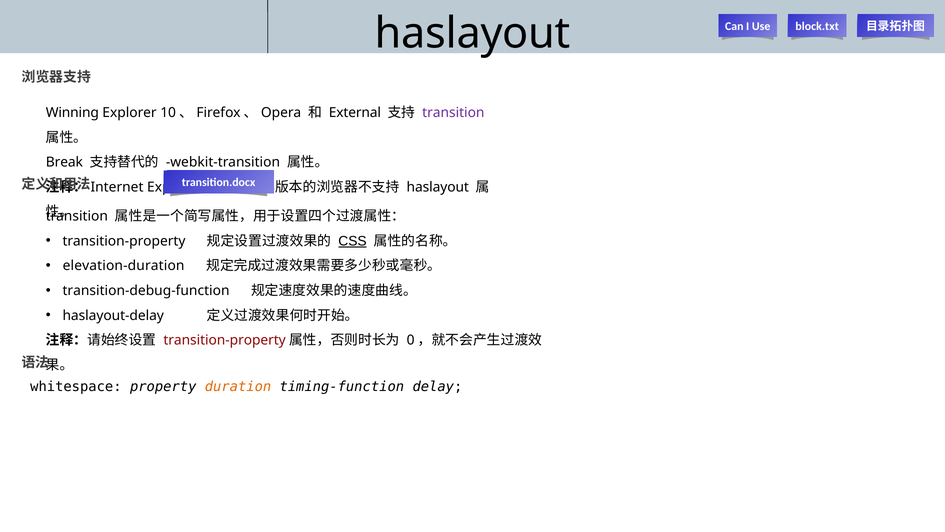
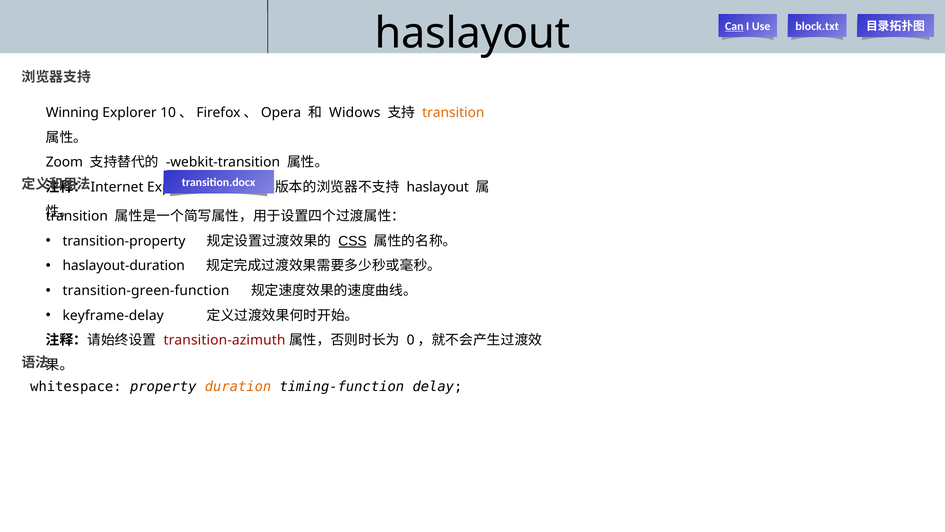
Can underline: none -> present
External: External -> Widows
transition at (453, 113) colour: purple -> orange
Break: Break -> Zoom
elevation-duration: elevation-duration -> haslayout-duration
transition-debug-function: transition-debug-function -> transition-green-function
haslayout-delay: haslayout-delay -> keyframe-delay
transition-property at (225, 340): transition-property -> transition-azimuth
